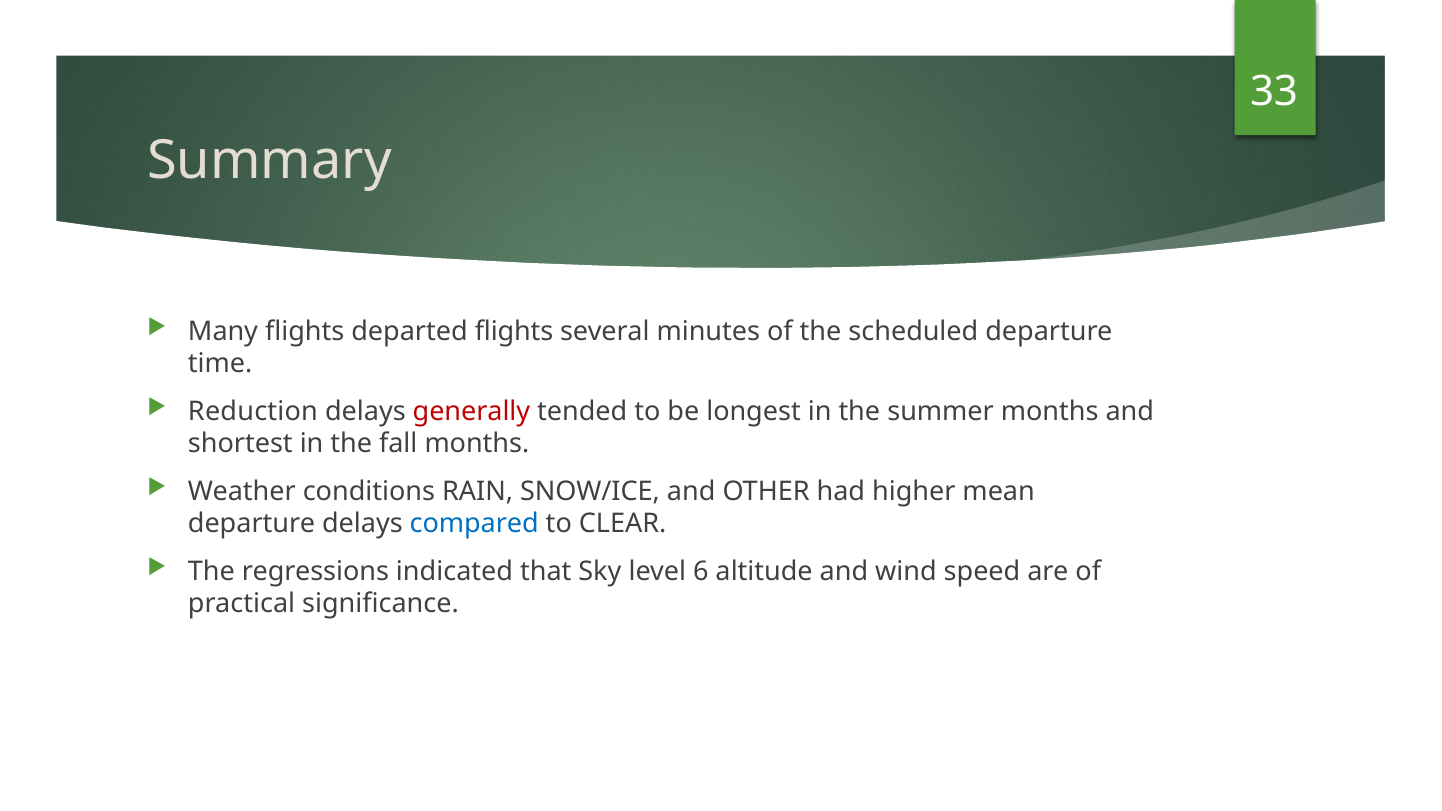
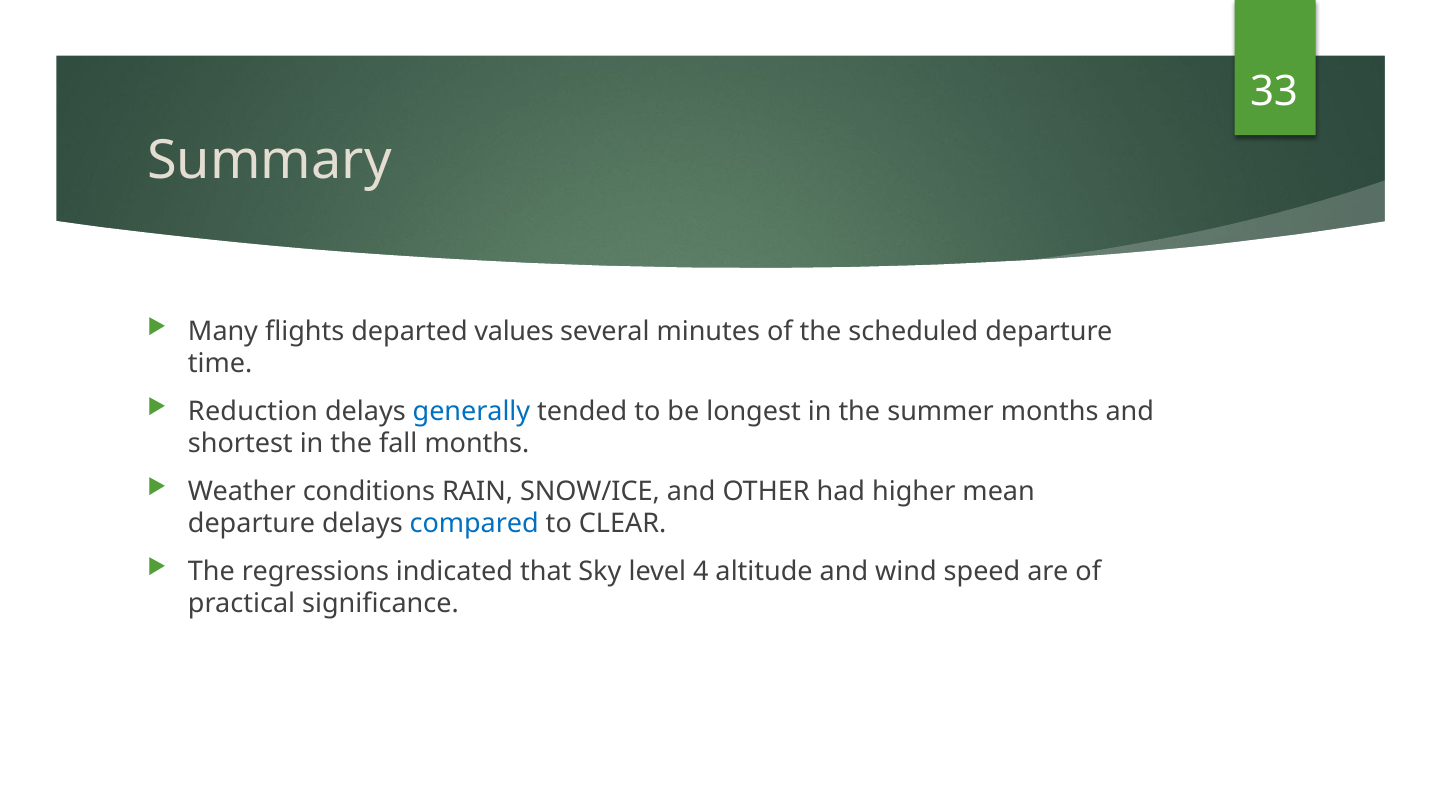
departed flights: flights -> values
generally colour: red -> blue
6: 6 -> 4
